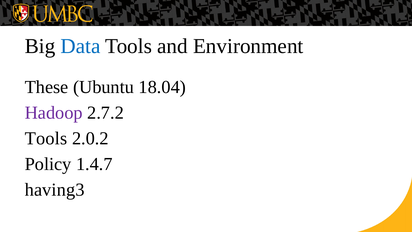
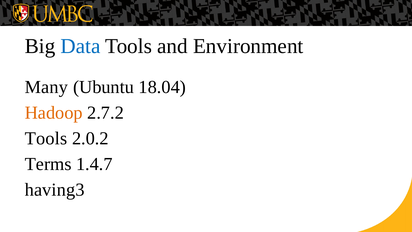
These: These -> Many
Hadoop colour: purple -> orange
Policy: Policy -> Terms
